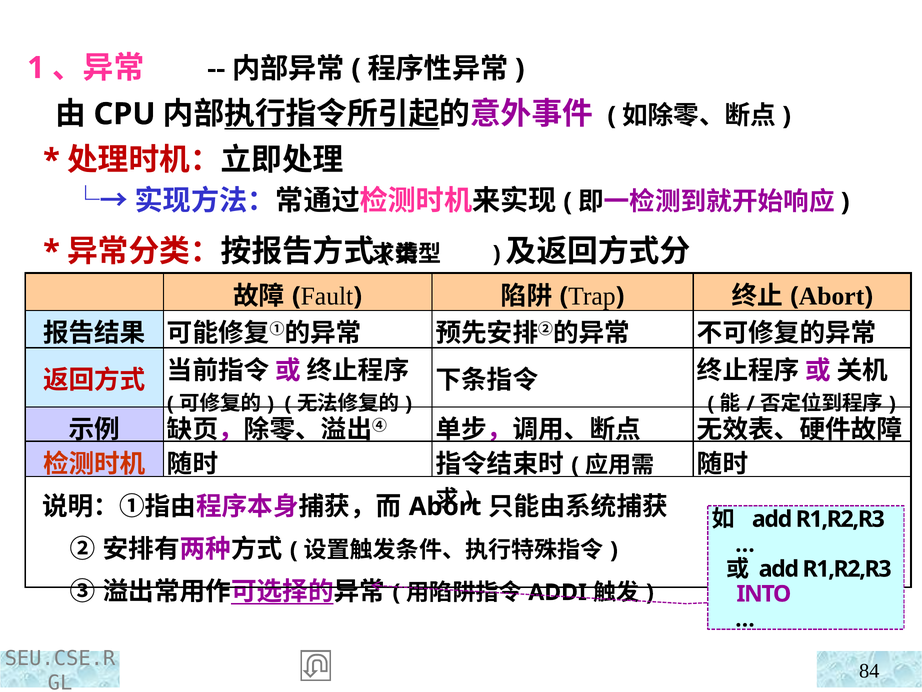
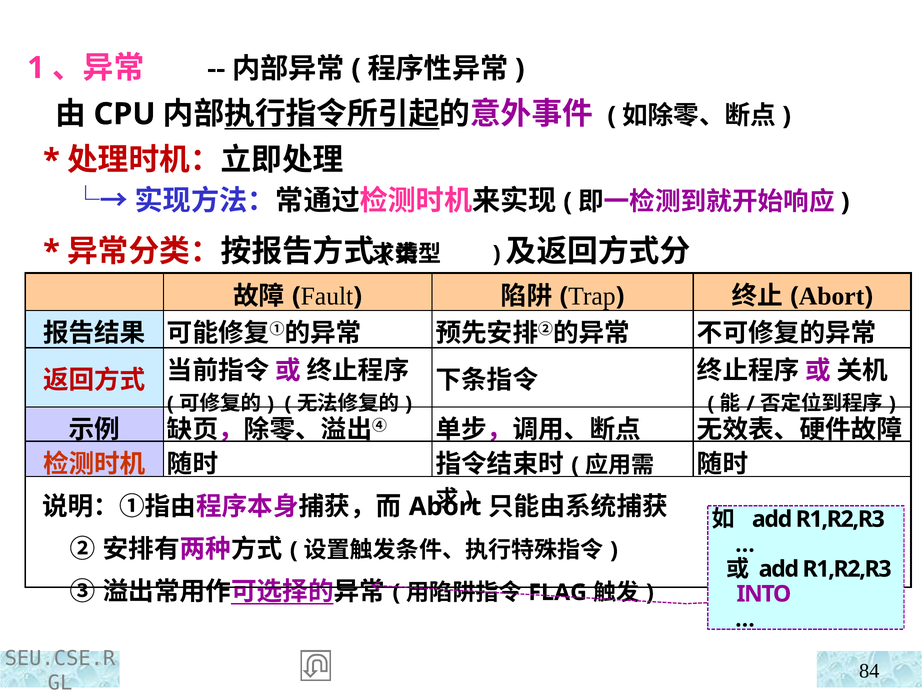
ADDI: ADDI -> FLAG
